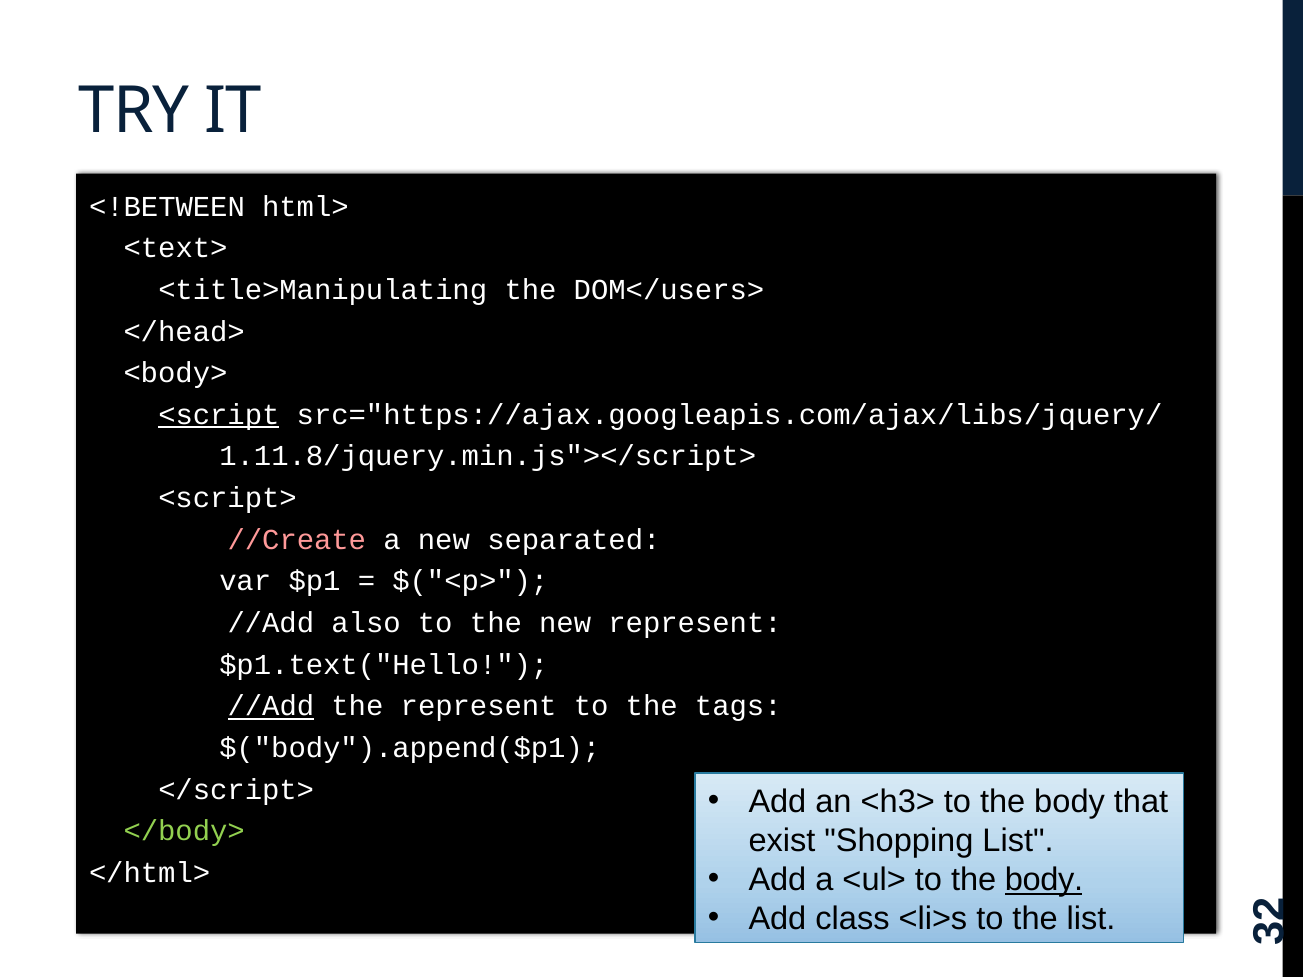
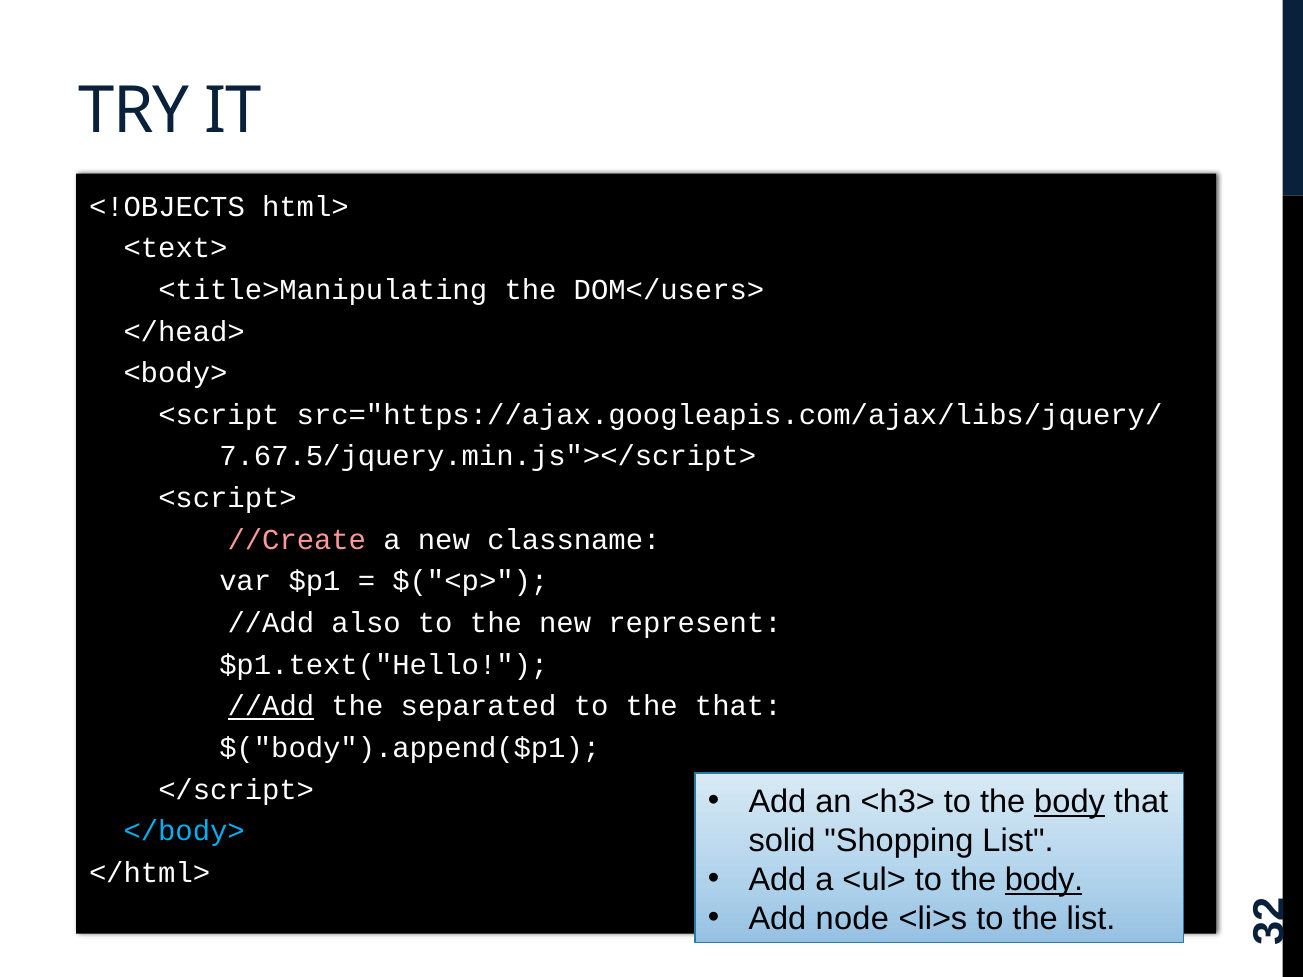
<!BETWEEN: <!BETWEEN -> <!OBJECTS
<script underline: present -> none
1.11.8/jquery.min.js"></script>: 1.11.8/jquery.min.js"></script> -> 7.67.5/jquery.min.js"></script>
separated: separated -> classname
the represent: represent -> separated
the tags: tags -> that
body at (1070, 802) underline: none -> present
</body> colour: light green -> light blue
exist: exist -> solid
class: class -> node
